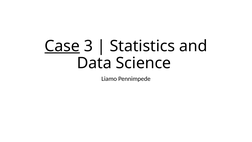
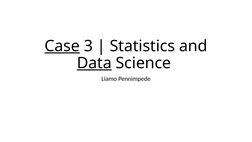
Data underline: none -> present
